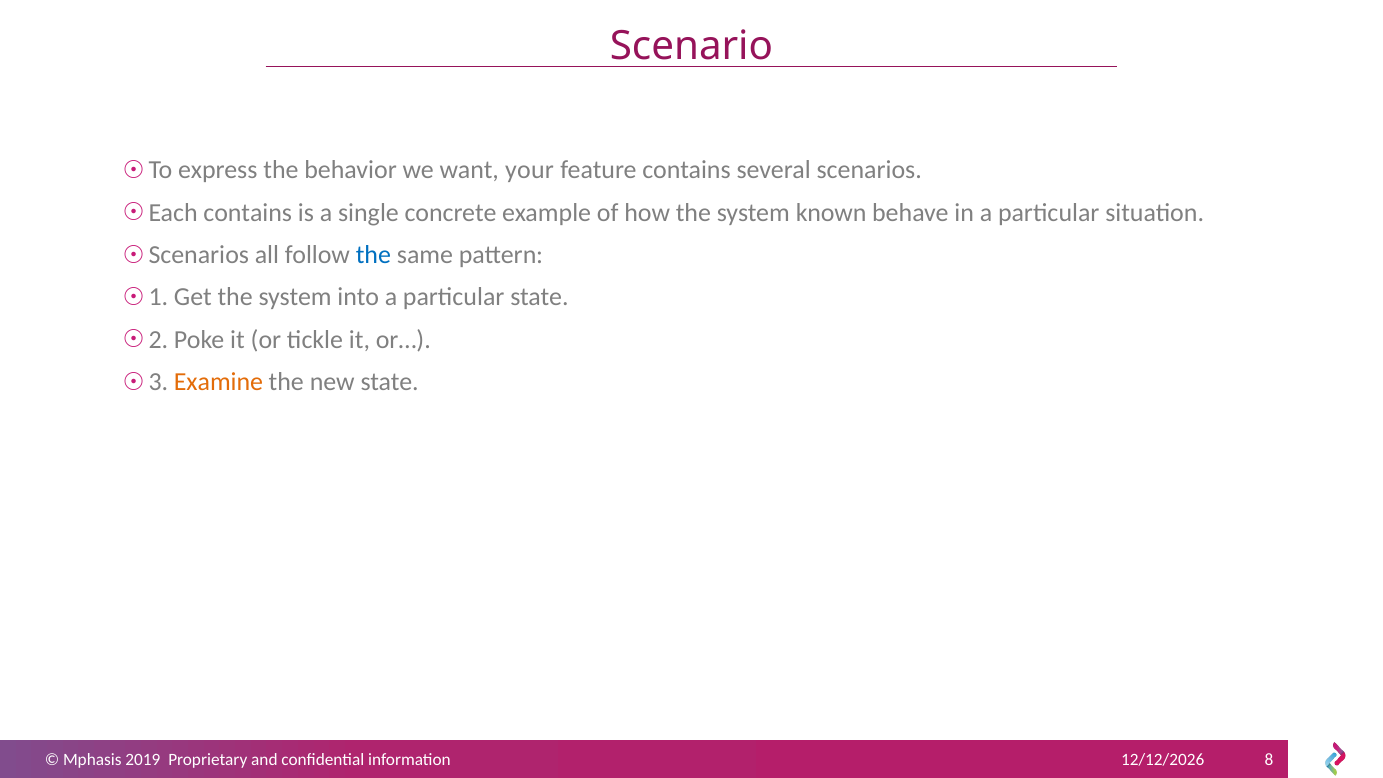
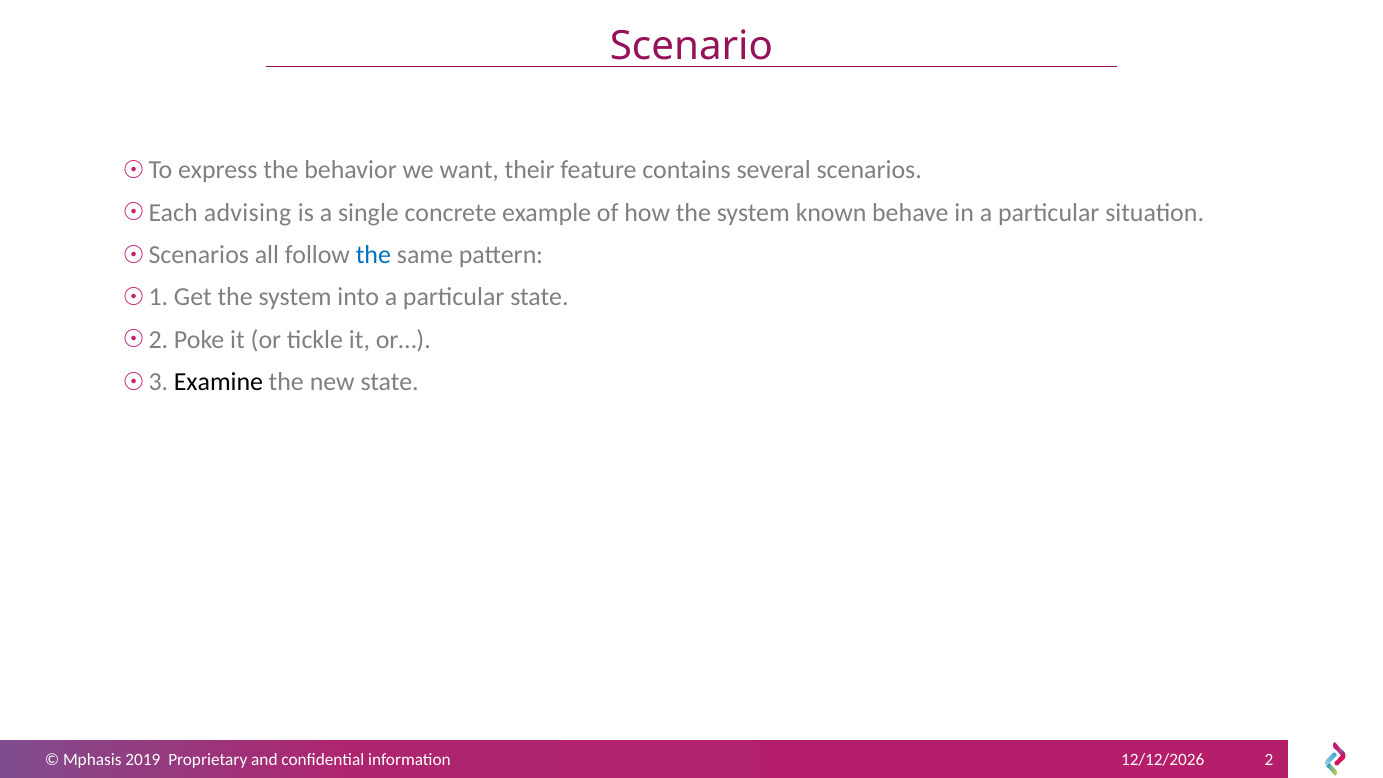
your: your -> their
contains at (248, 212): contains -> advising
Examine colour: orange -> black
8: 8 -> 2
